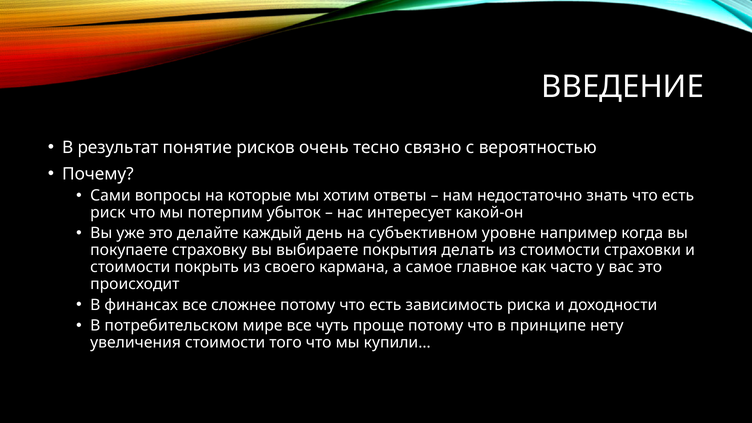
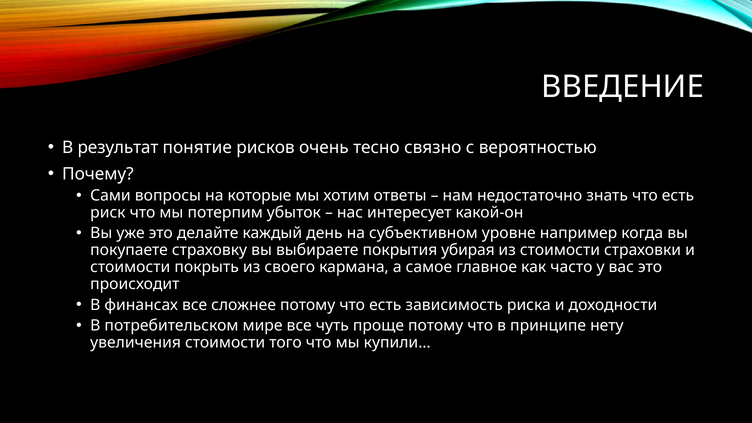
делать: делать -> убирая
